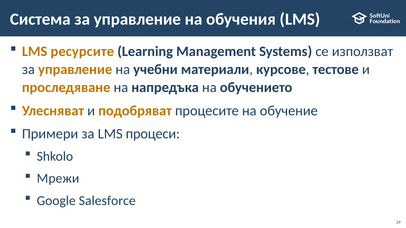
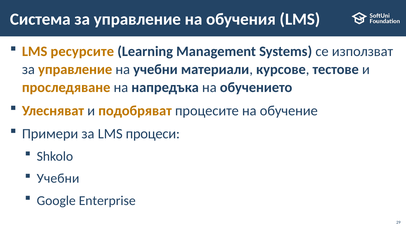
Мрежи at (58, 179): Мрежи -> Учебни
Salesforce: Salesforce -> Enterprise
